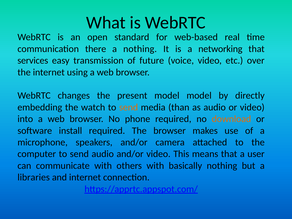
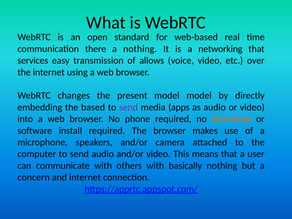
future: future -> allows
watch: watch -> based
send at (129, 107) colour: orange -> purple
than: than -> apps
libraries: libraries -> concern
